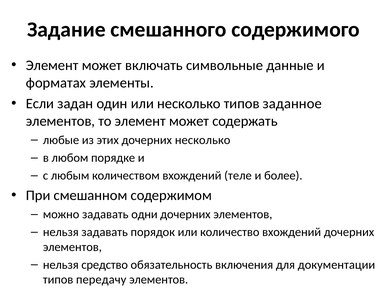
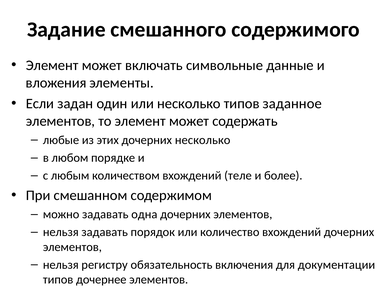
форматах: форматах -> вложения
одни: одни -> одна
средство: средство -> регистру
передачу: передачу -> дочернее
